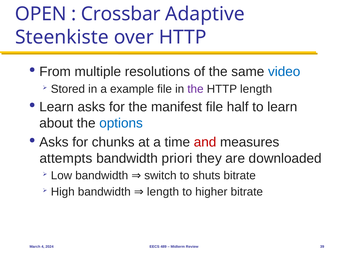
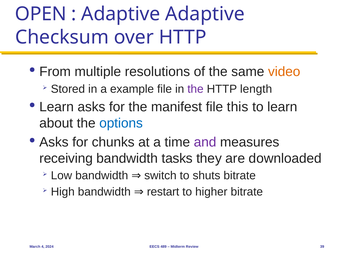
Crossbar at (121, 14): Crossbar -> Adaptive
Steenkiste: Steenkiste -> Checksum
video colour: blue -> orange
half: half -> this
and colour: red -> purple
attempts: attempts -> receiving
priori: priori -> tasks
bandwidth length: length -> restart
